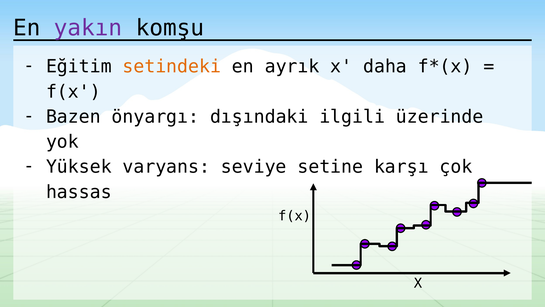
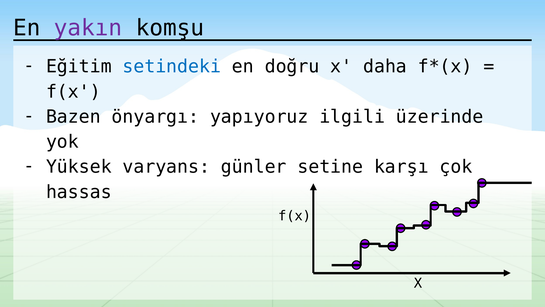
setindeki colour: orange -> blue
ayrık: ayrık -> doğru
dışındaki: dışındaki -> yapıyoruz
seviye: seviye -> günler
